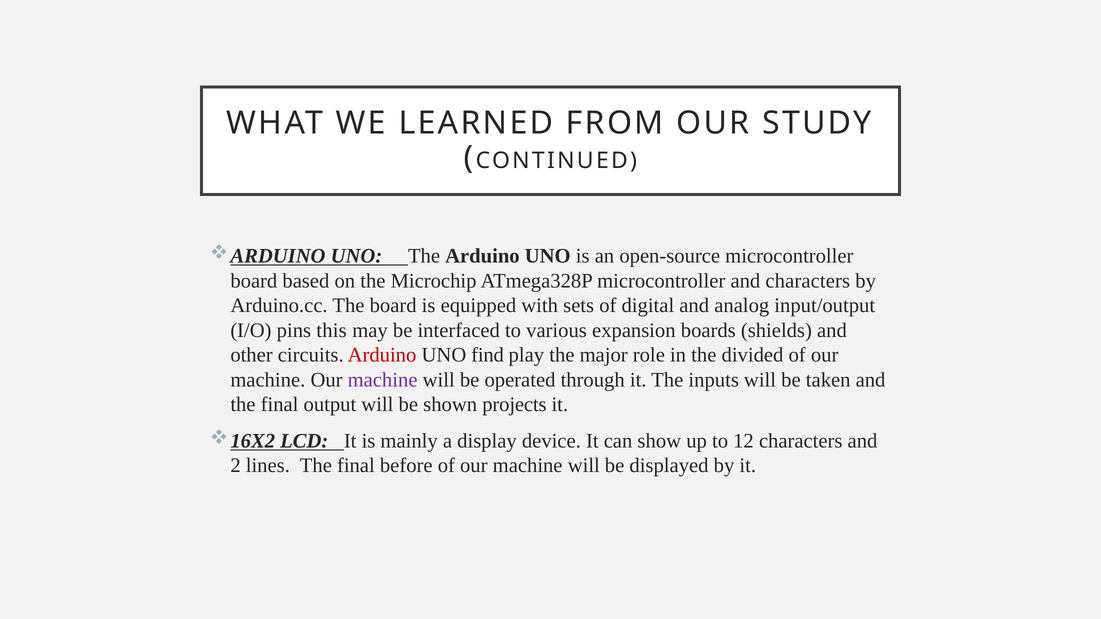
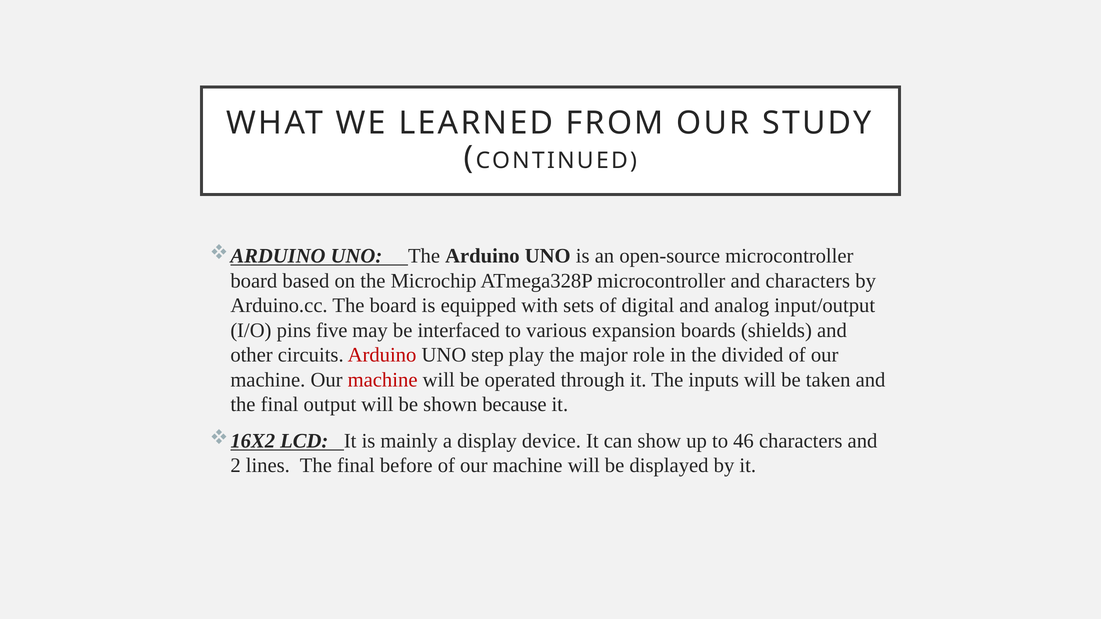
this: this -> five
find: find -> step
machine at (383, 380) colour: purple -> red
projects: projects -> because
12: 12 -> 46
